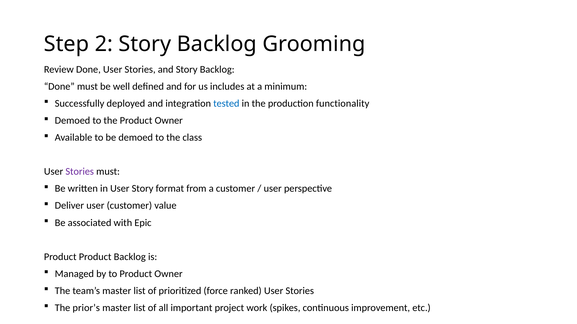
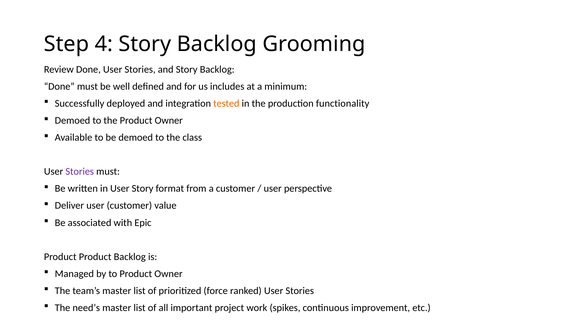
2: 2 -> 4
tested colour: blue -> orange
prior’s: prior’s -> need’s
